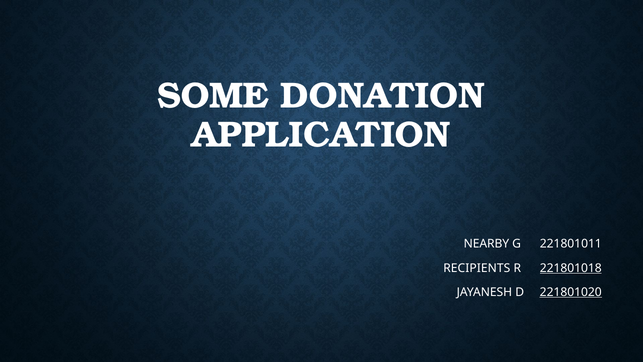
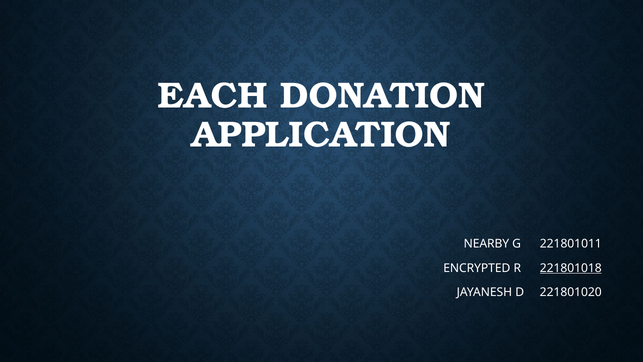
SOME: SOME -> EACH
RECIPIENTS: RECIPIENTS -> ENCRYPTED
221801020 underline: present -> none
